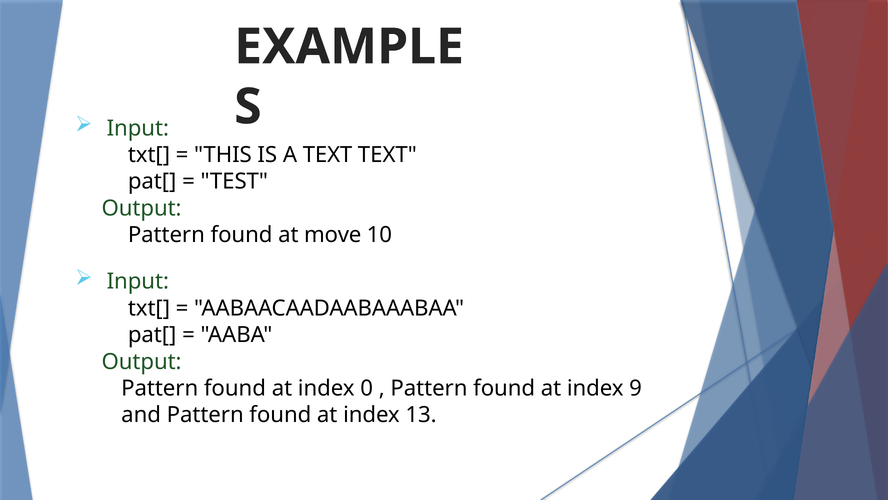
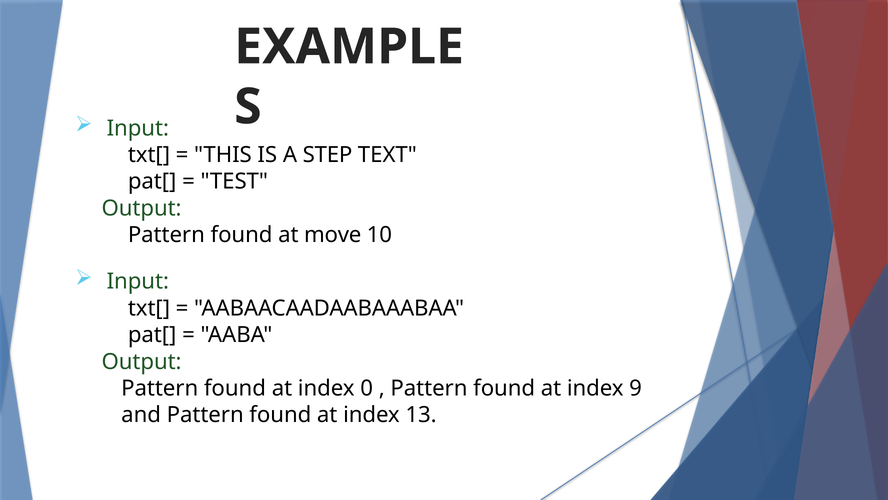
A TEXT: TEXT -> STEP
